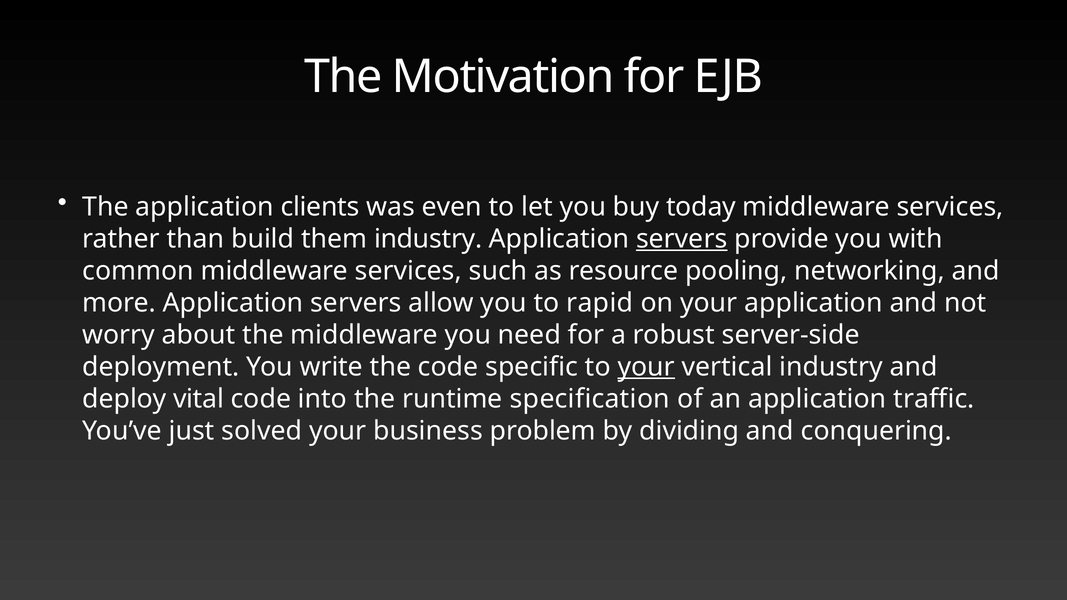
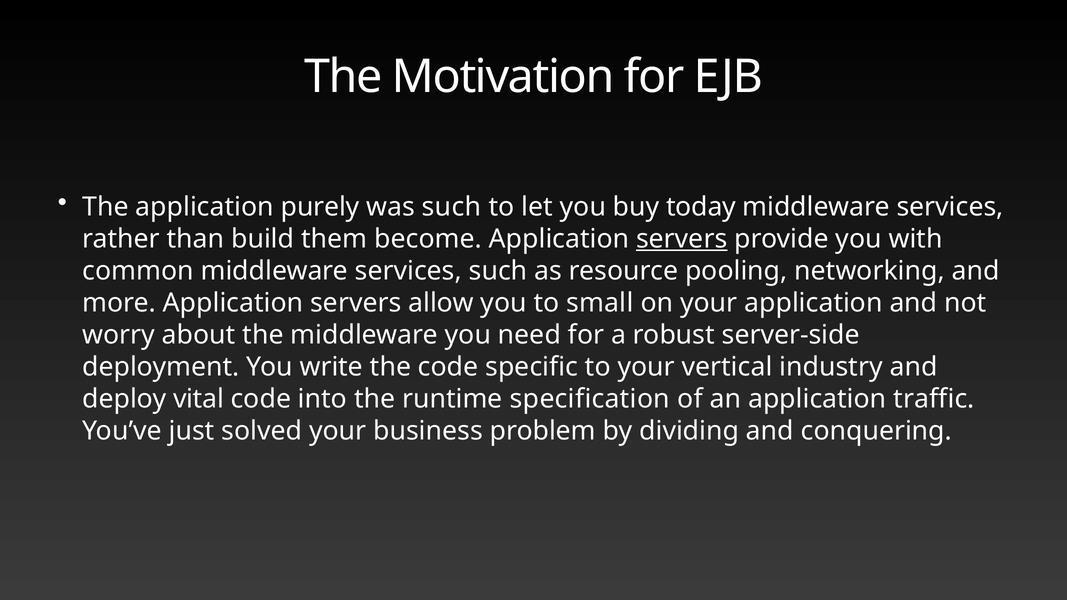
clients: clients -> purely
was even: even -> such
them industry: industry -> become
rapid: rapid -> small
your at (646, 367) underline: present -> none
